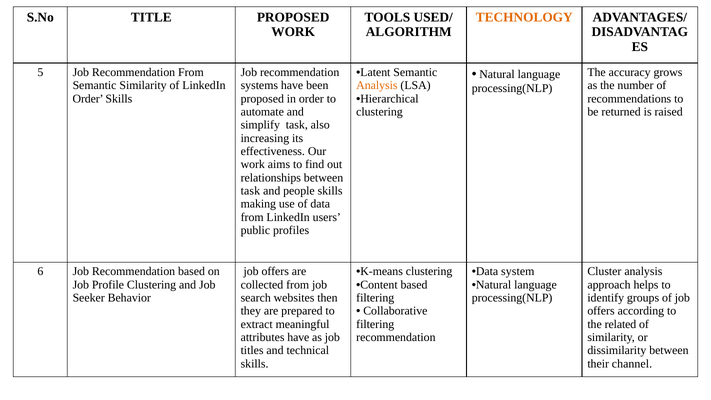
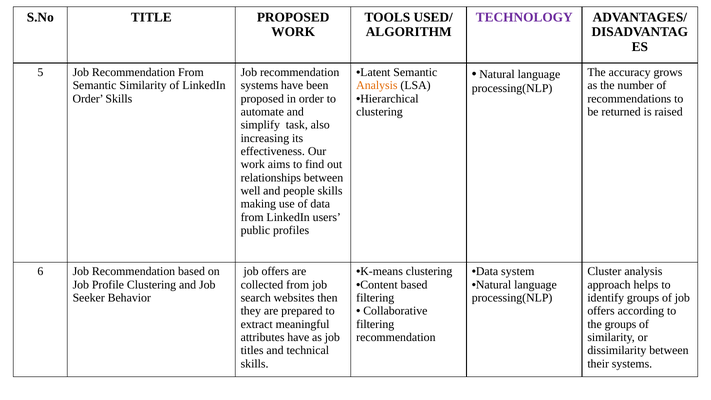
TECHNOLOGY colour: orange -> purple
task at (250, 191): task -> well
the related: related -> groups
their channel: channel -> systems
